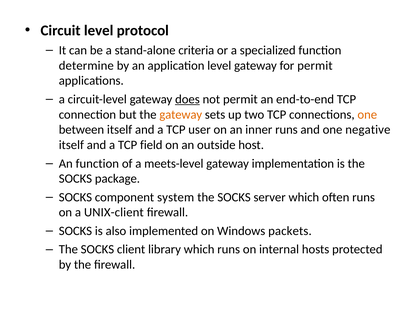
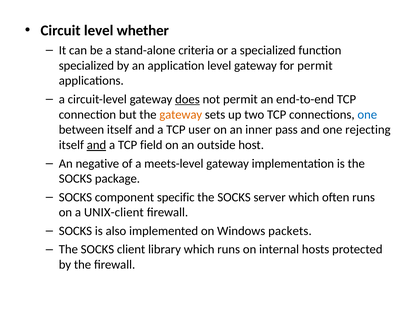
protocol: protocol -> whether
determine at (86, 66): determine -> specialized
one at (367, 114) colour: orange -> blue
inner runs: runs -> pass
negative: negative -> rejecting
and at (97, 145) underline: none -> present
An function: function -> negative
system: system -> specific
